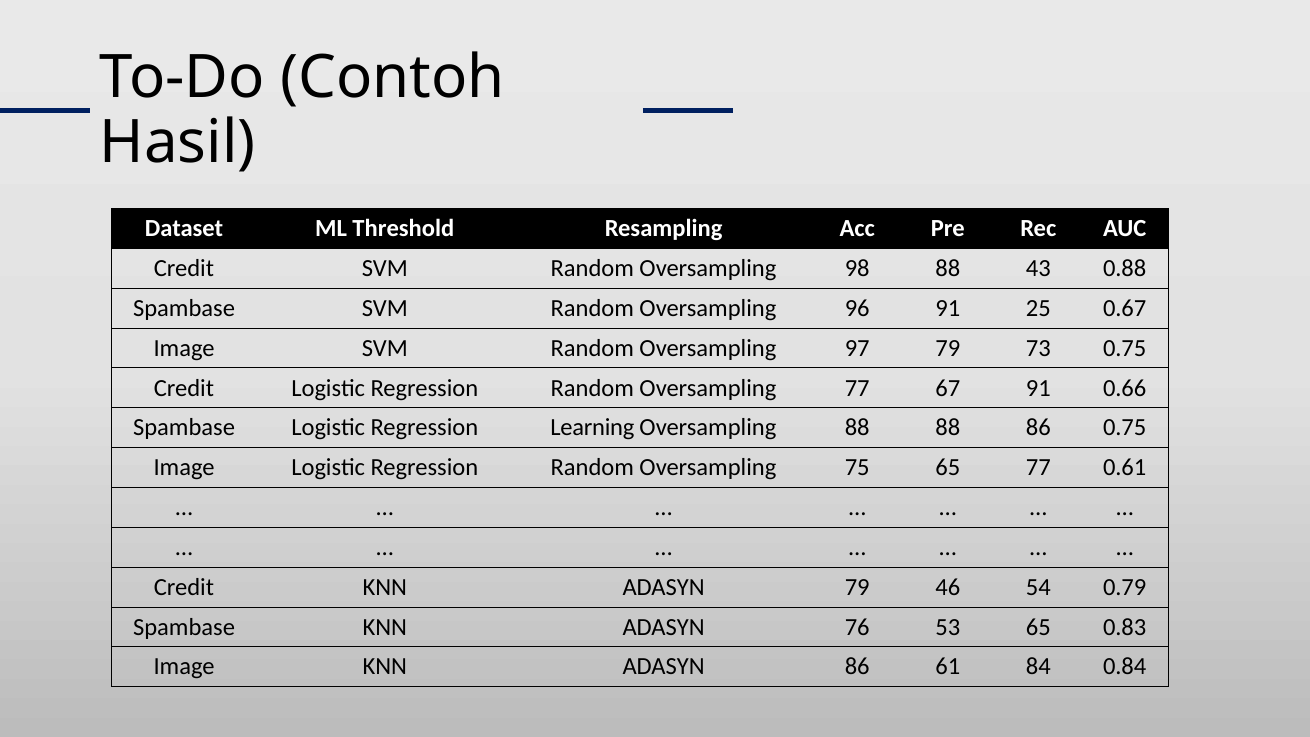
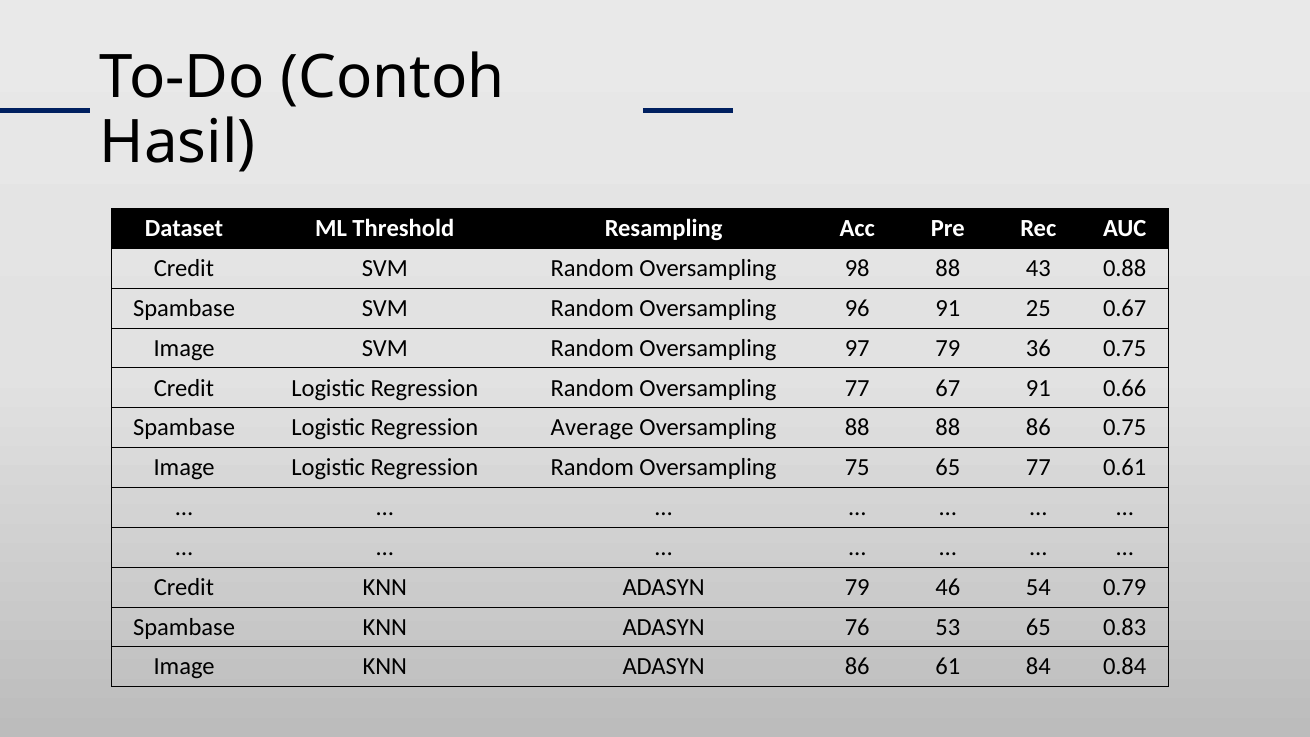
73: 73 -> 36
Learning: Learning -> Average
